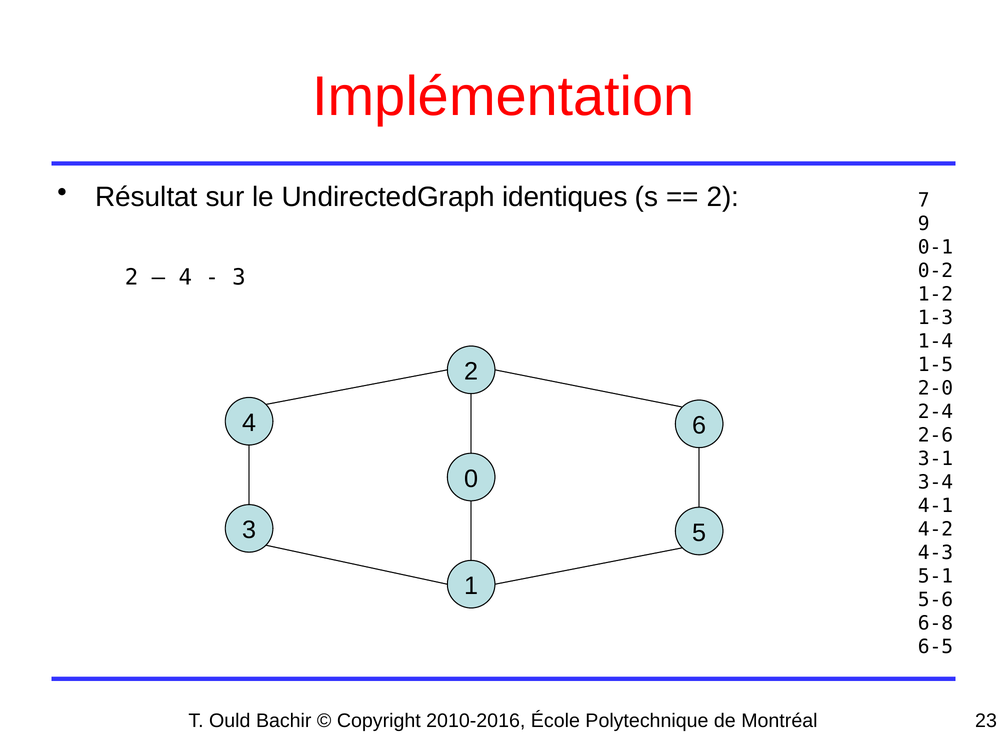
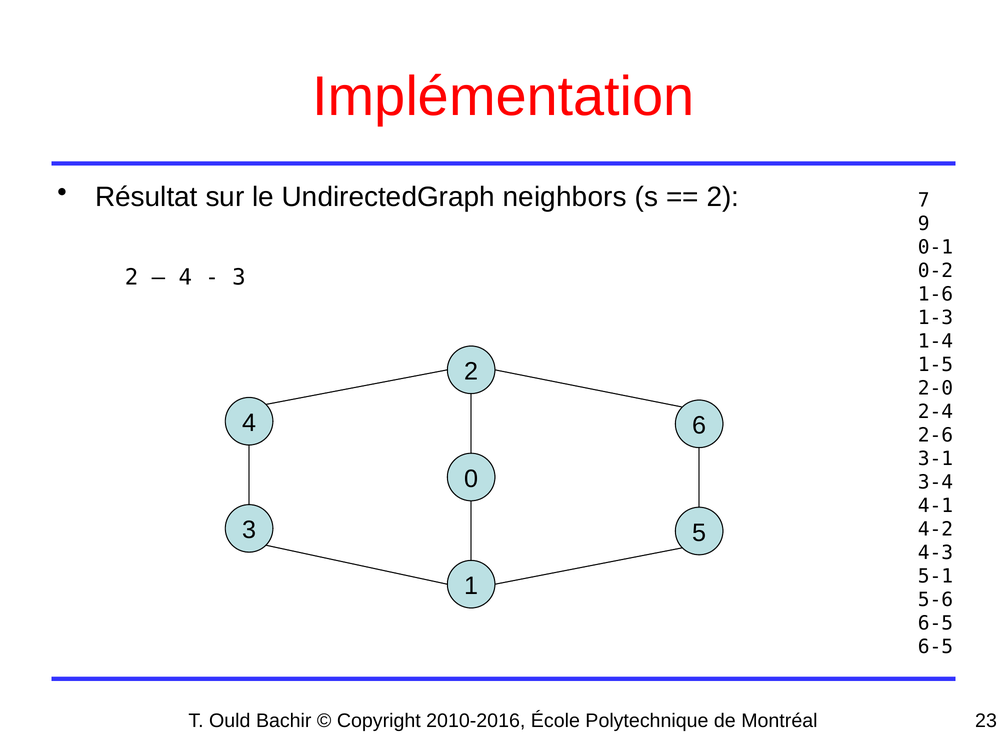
identiques: identiques -> neighbors
1-2: 1-2 -> 1-6
6-8 at (935, 624): 6-8 -> 6-5
